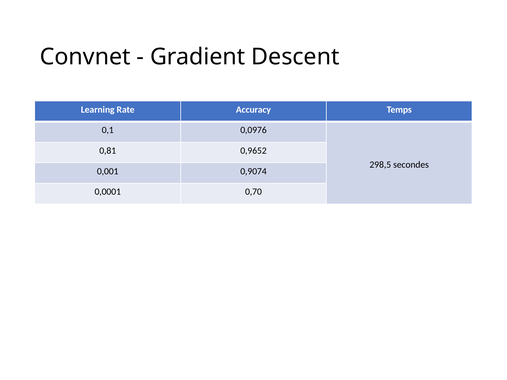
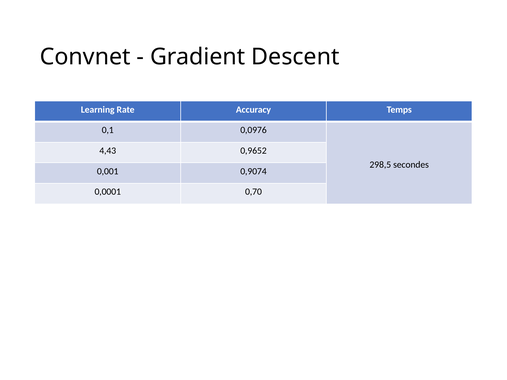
0,81: 0,81 -> 4,43
